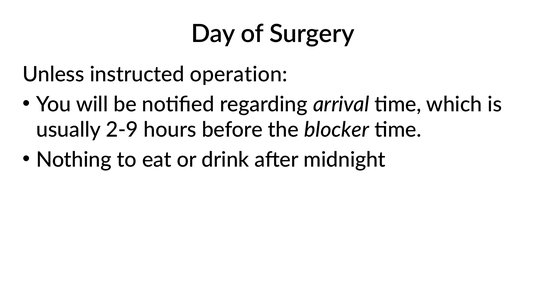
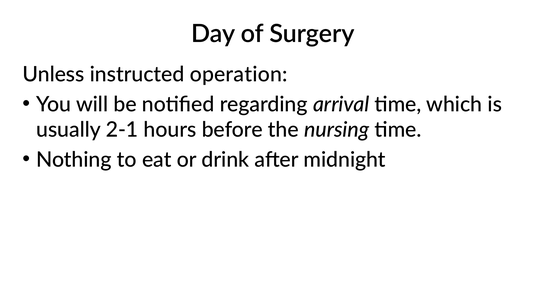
2-9: 2-9 -> 2-1
blocker: blocker -> nursing
